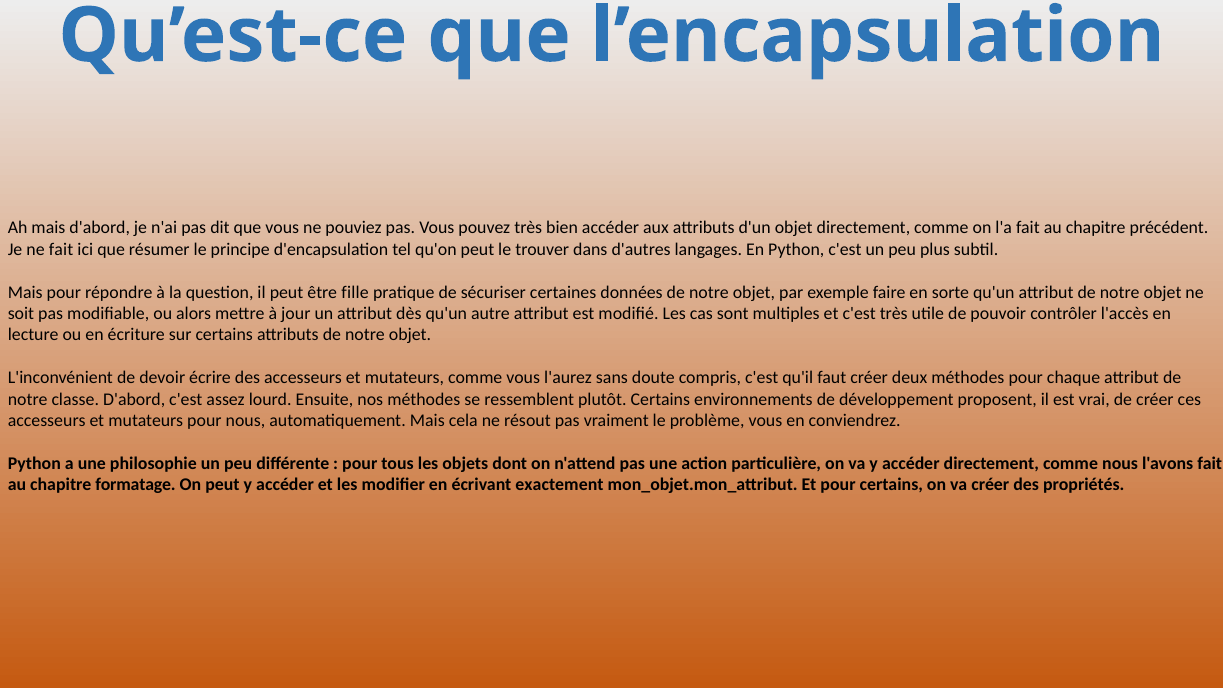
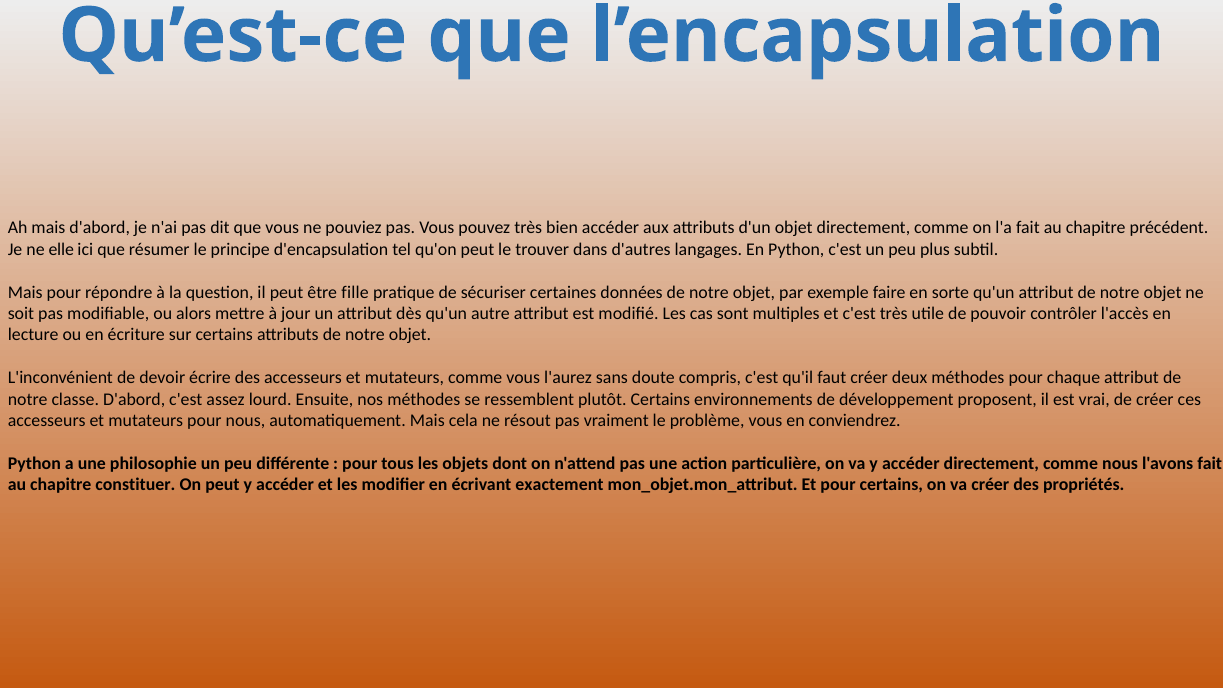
ne fait: fait -> elle
formatage: formatage -> constituer
